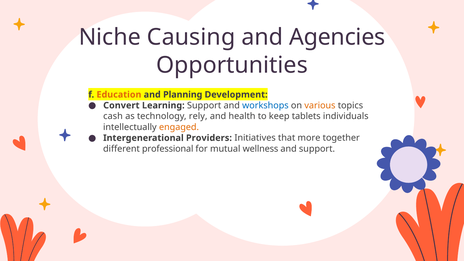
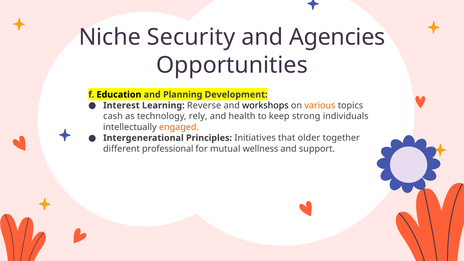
Causing: Causing -> Security
Education colour: orange -> black
Convert: Convert -> Interest
Learning Support: Support -> Reverse
workshops colour: blue -> black
tablets: tablets -> strong
Providers: Providers -> Principles
more: more -> older
